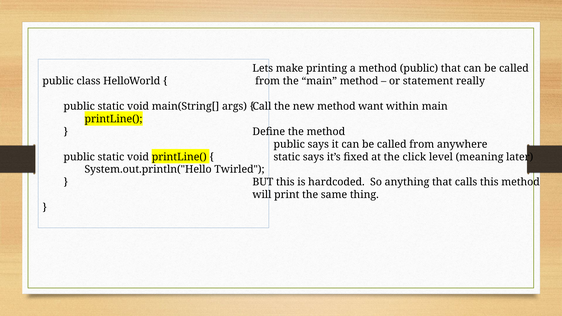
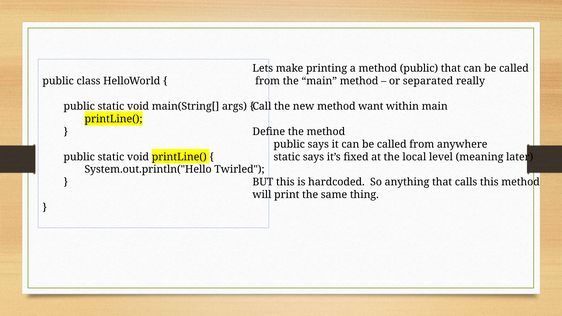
statement: statement -> separated
click: click -> local
